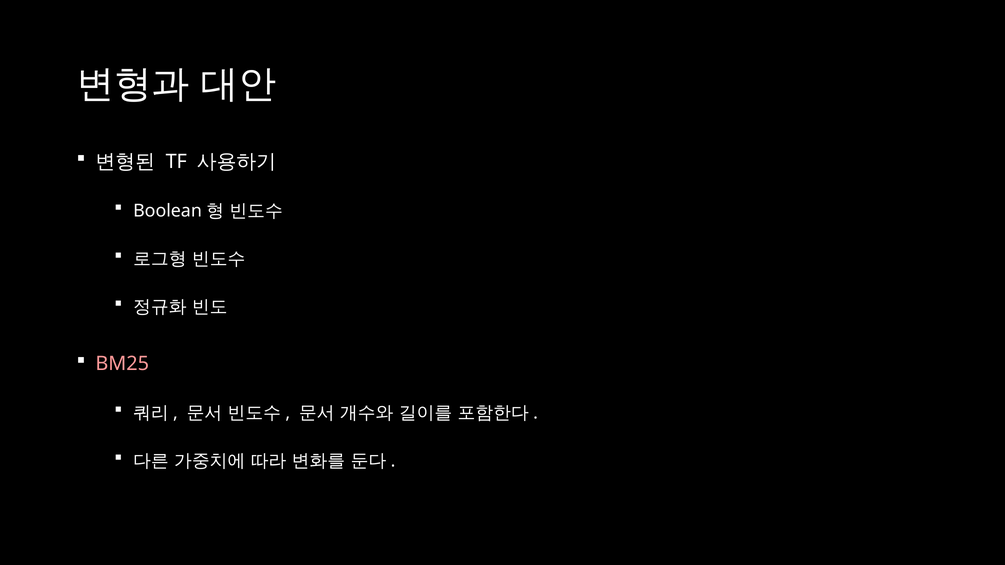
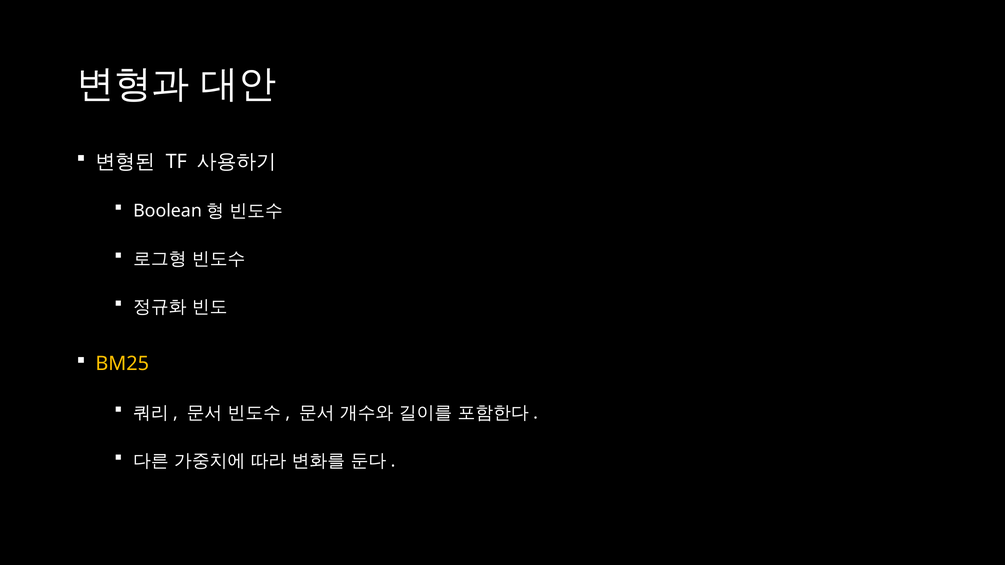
BM25 colour: pink -> yellow
